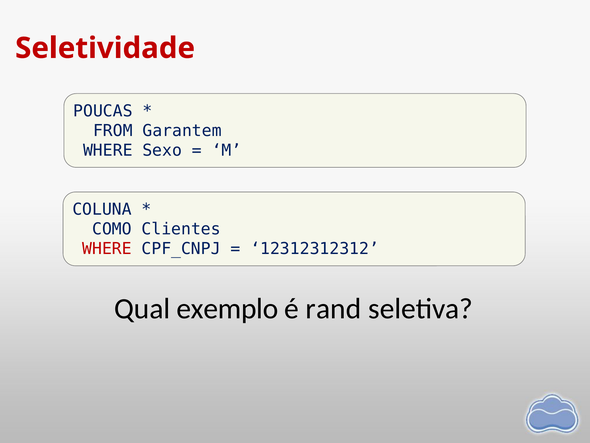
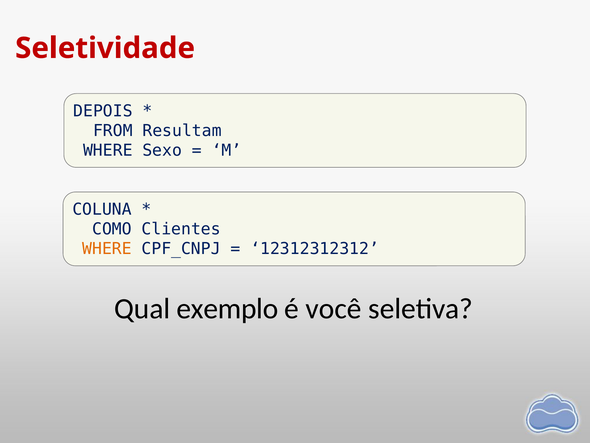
POUCAS: POUCAS -> DEPOIS
Garantem: Garantem -> Resultam
WHERE at (107, 249) colour: red -> orange
rand: rand -> você
